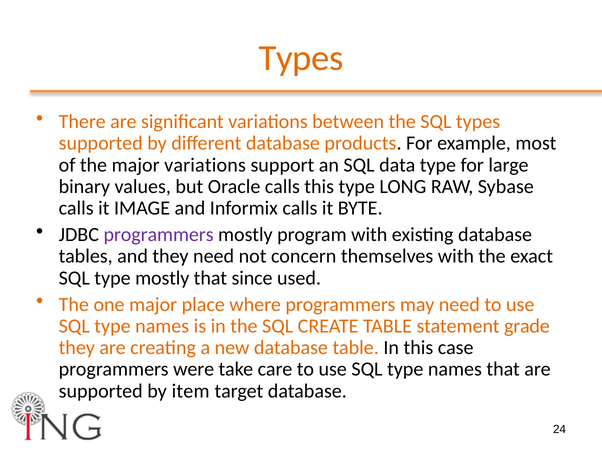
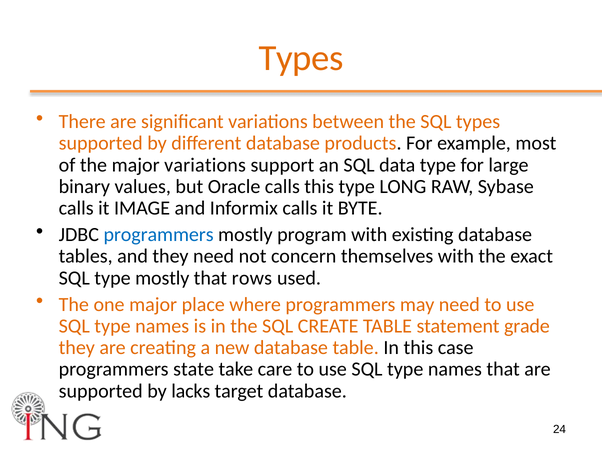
programmers at (159, 235) colour: purple -> blue
since: since -> rows
were: were -> state
item: item -> lacks
